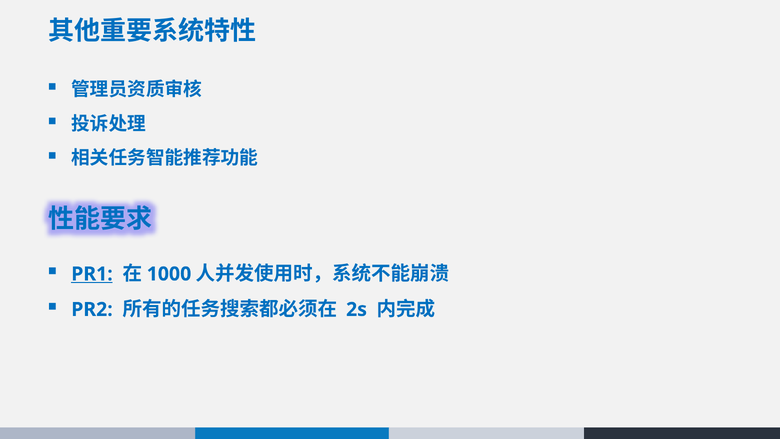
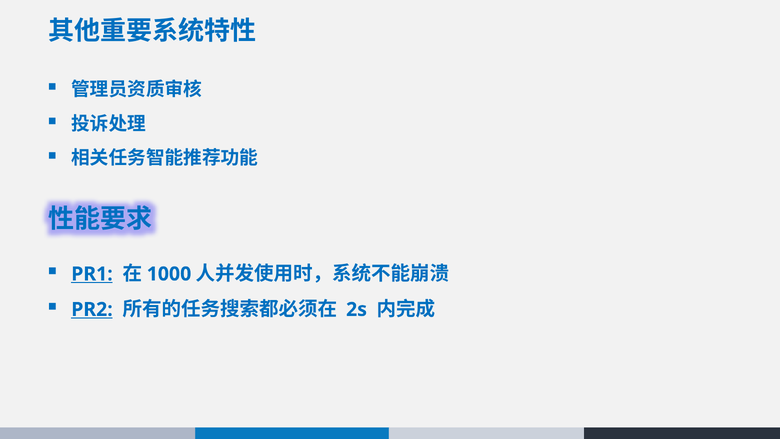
PR2 underline: none -> present
